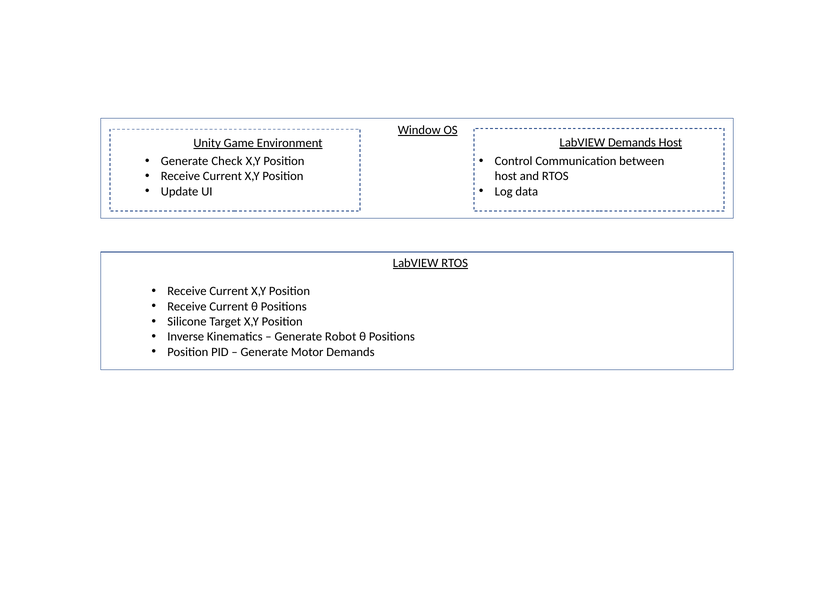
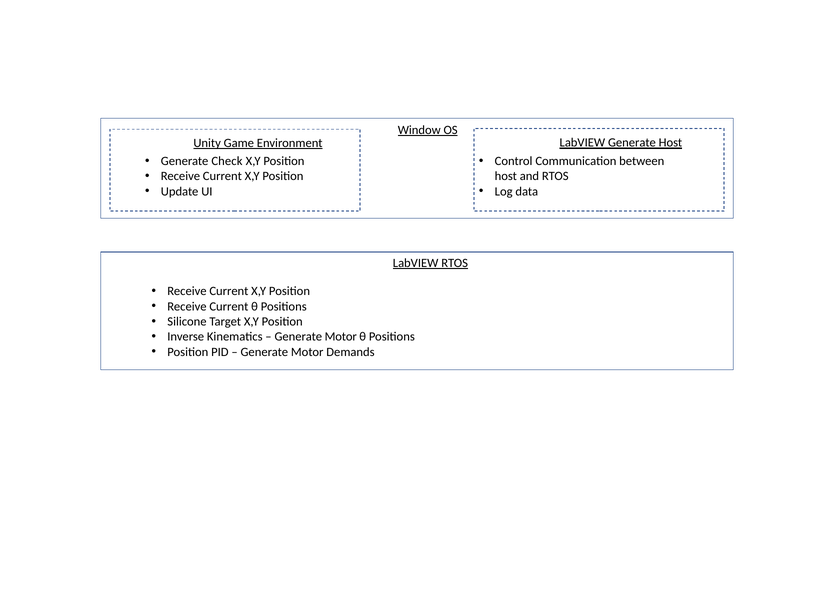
LabVIEW Demands: Demands -> Generate
Robot at (341, 337): Robot -> Motor
